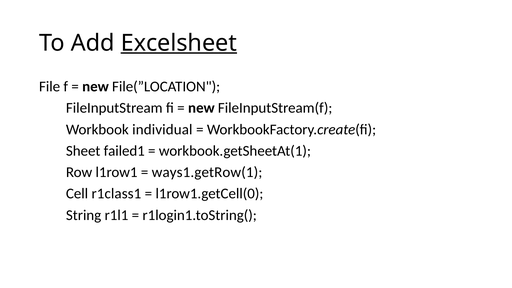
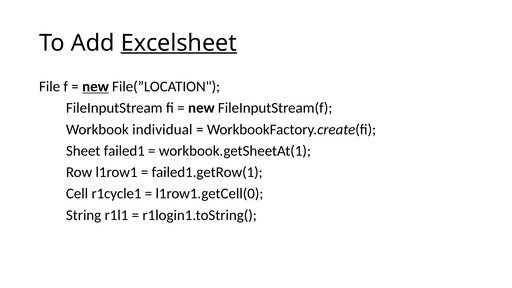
new at (96, 87) underline: none -> present
ways1.getRow(1: ways1.getRow(1 -> failed1.getRow(1
r1class1: r1class1 -> r1cycle1
